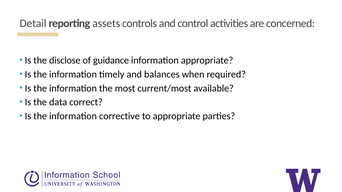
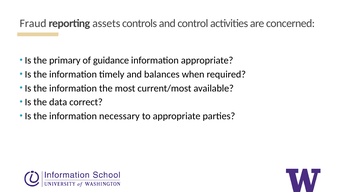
Detail: Detail -> Fraud
disclose: disclose -> primary
corrective: corrective -> necessary
